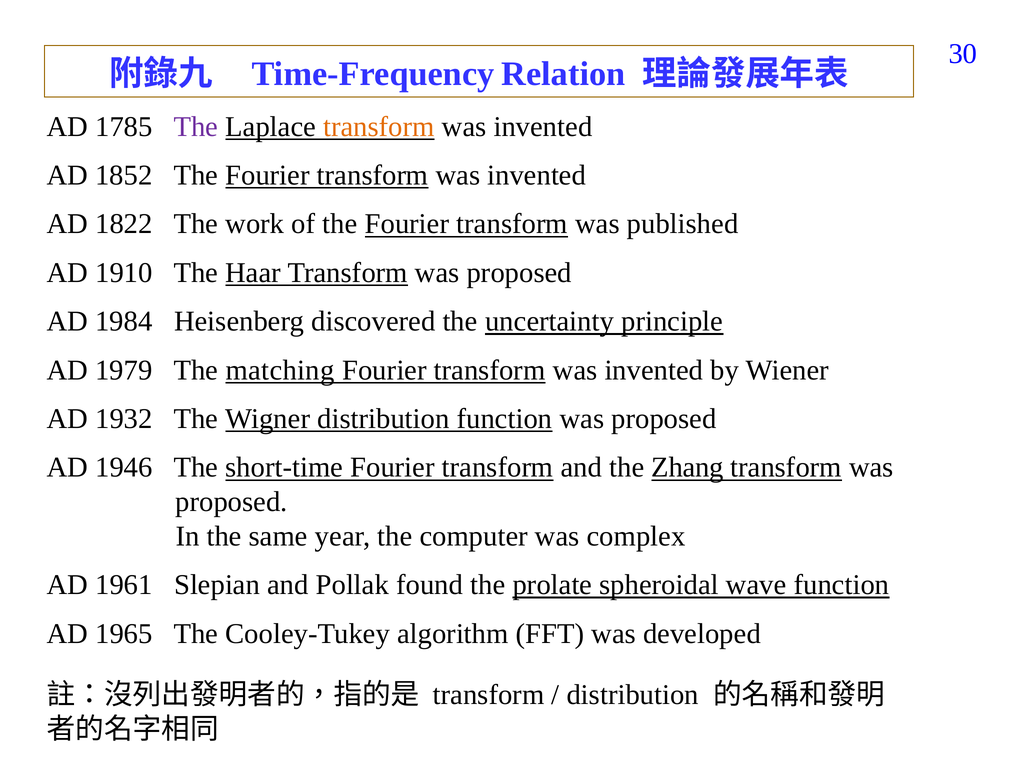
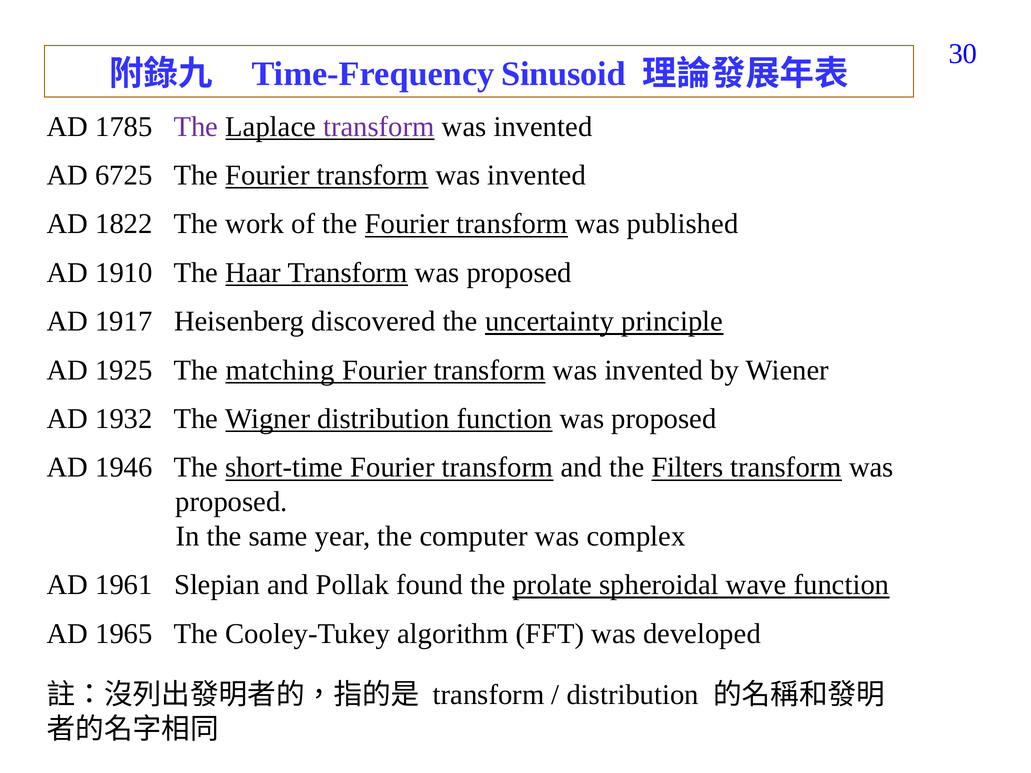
Relation: Relation -> Sinusoid
transform at (379, 127) colour: orange -> purple
1852: 1852 -> 6725
1984: 1984 -> 1917
1979: 1979 -> 1925
Zhang: Zhang -> Filters
